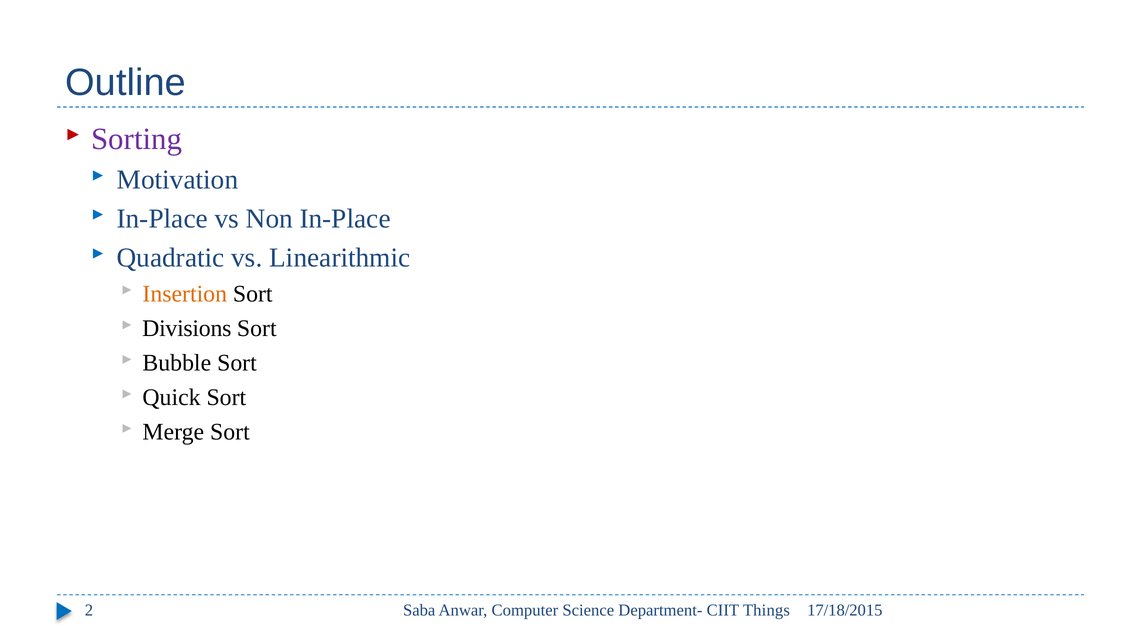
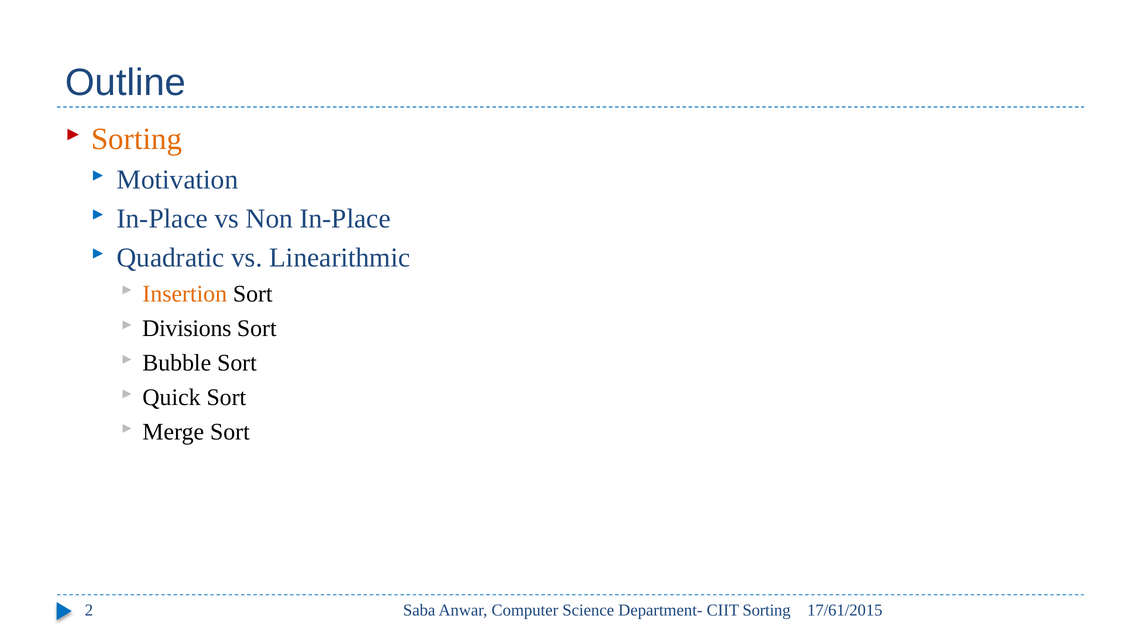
Sorting at (137, 139) colour: purple -> orange
CIIT Things: Things -> Sorting
17/18/2015: 17/18/2015 -> 17/61/2015
